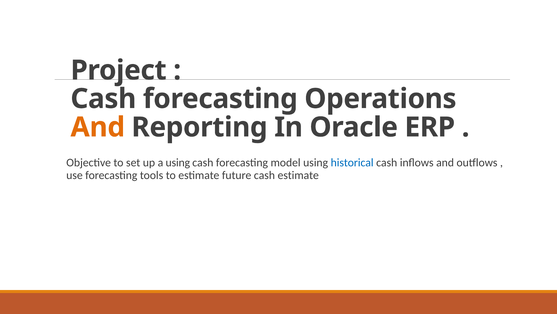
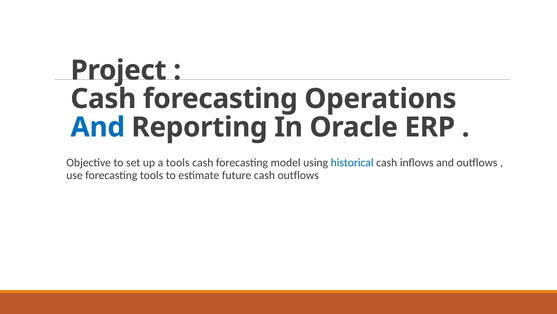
And at (98, 127) colour: orange -> blue
a using: using -> tools
cash estimate: estimate -> outflows
